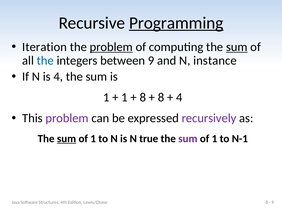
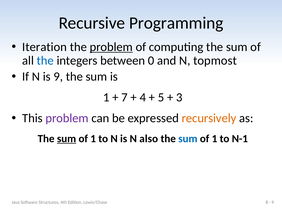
Programming underline: present -> none
sum at (237, 47) underline: present -> none
between 9: 9 -> 0
instance: instance -> topmost
is 4: 4 -> 9
1 at (125, 97): 1 -> 7
8 at (143, 97): 8 -> 4
8 at (161, 97): 8 -> 5
4 at (179, 97): 4 -> 3
recursively colour: purple -> orange
true: true -> also
sum at (188, 138) colour: purple -> blue
